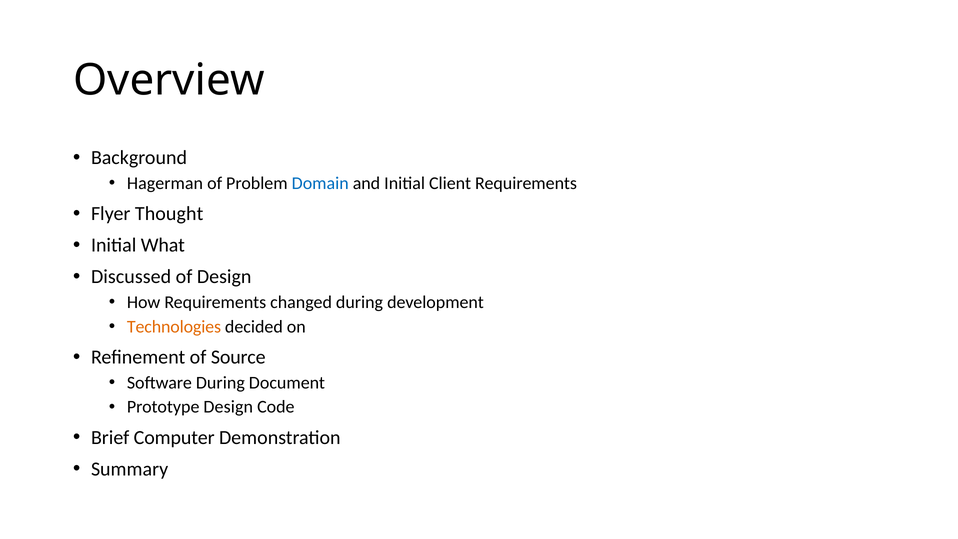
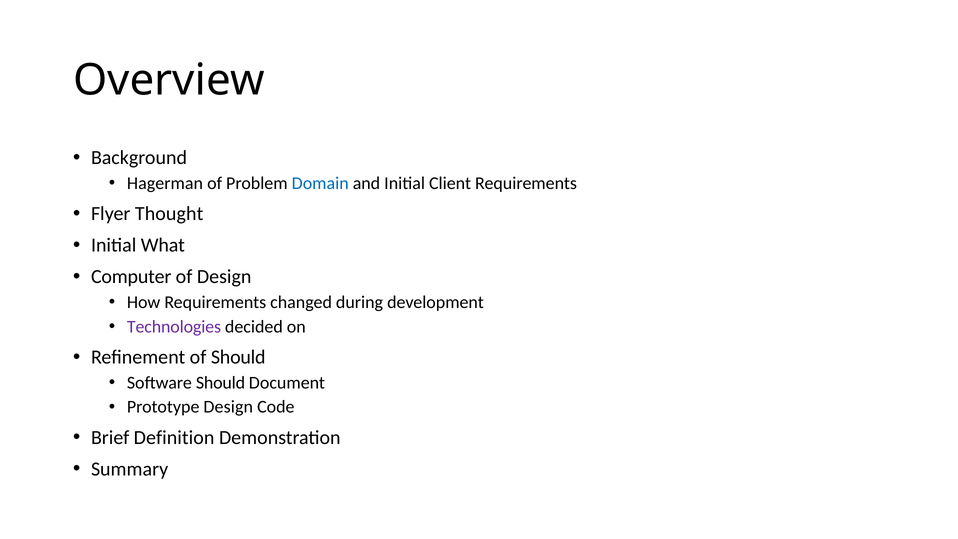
Discussed: Discussed -> Computer
Technologies colour: orange -> purple
of Source: Source -> Should
Software During: During -> Should
Computer: Computer -> Definition
